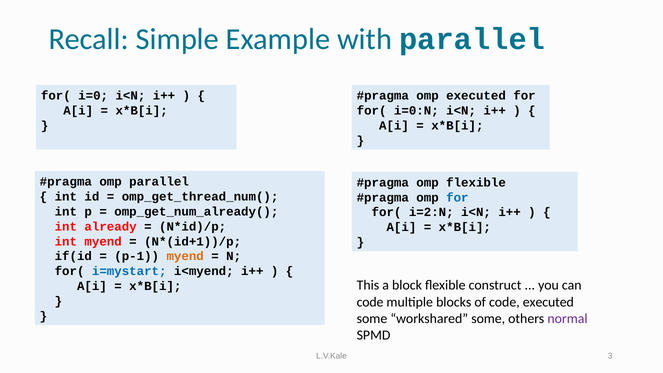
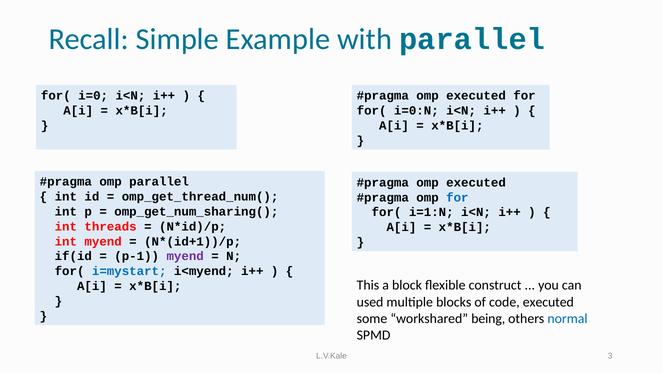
flexible at (476, 183): flexible -> executed
omp_get_num_already(: omp_get_num_already( -> omp_get_num_sharing(
i=2:N: i=2:N -> i=1:N
already: already -> threads
myend at (185, 256) colour: orange -> purple
code at (370, 302): code -> used
workshared some: some -> being
normal colour: purple -> blue
